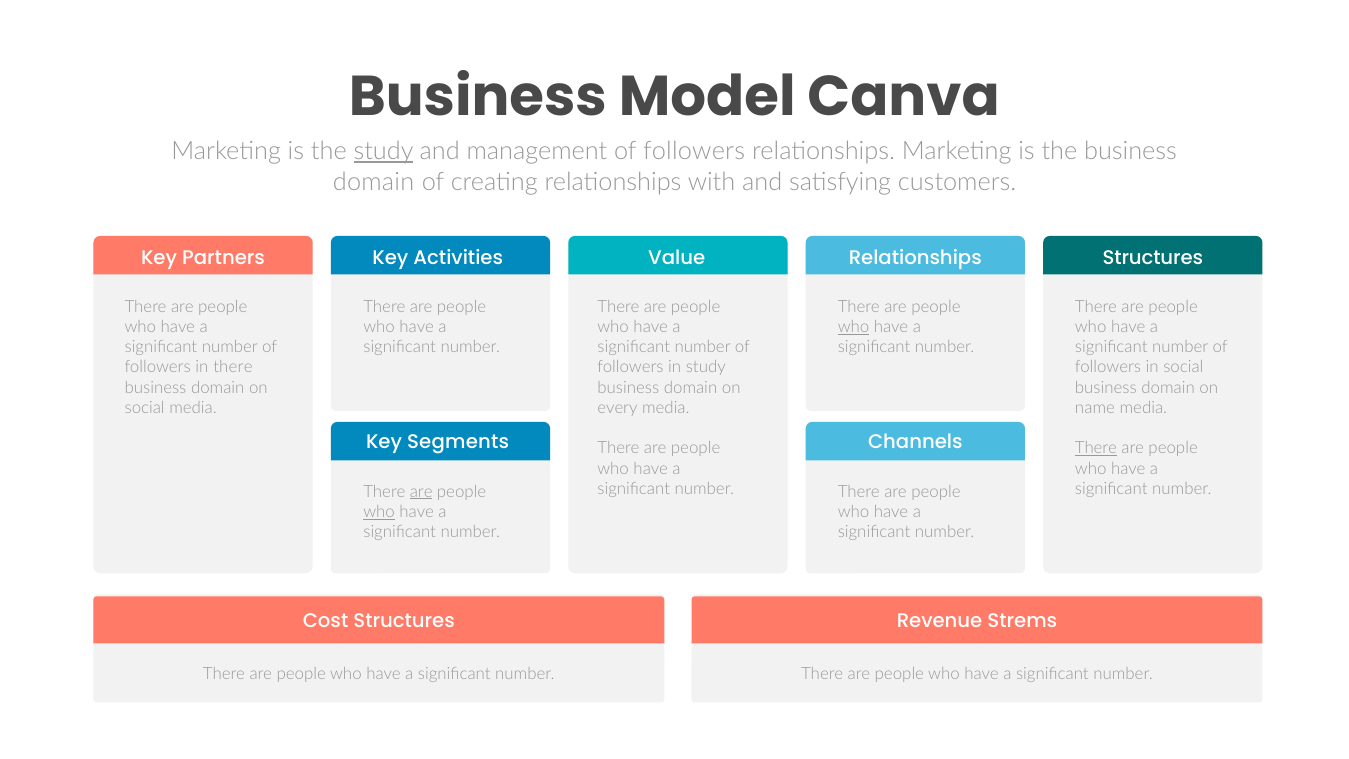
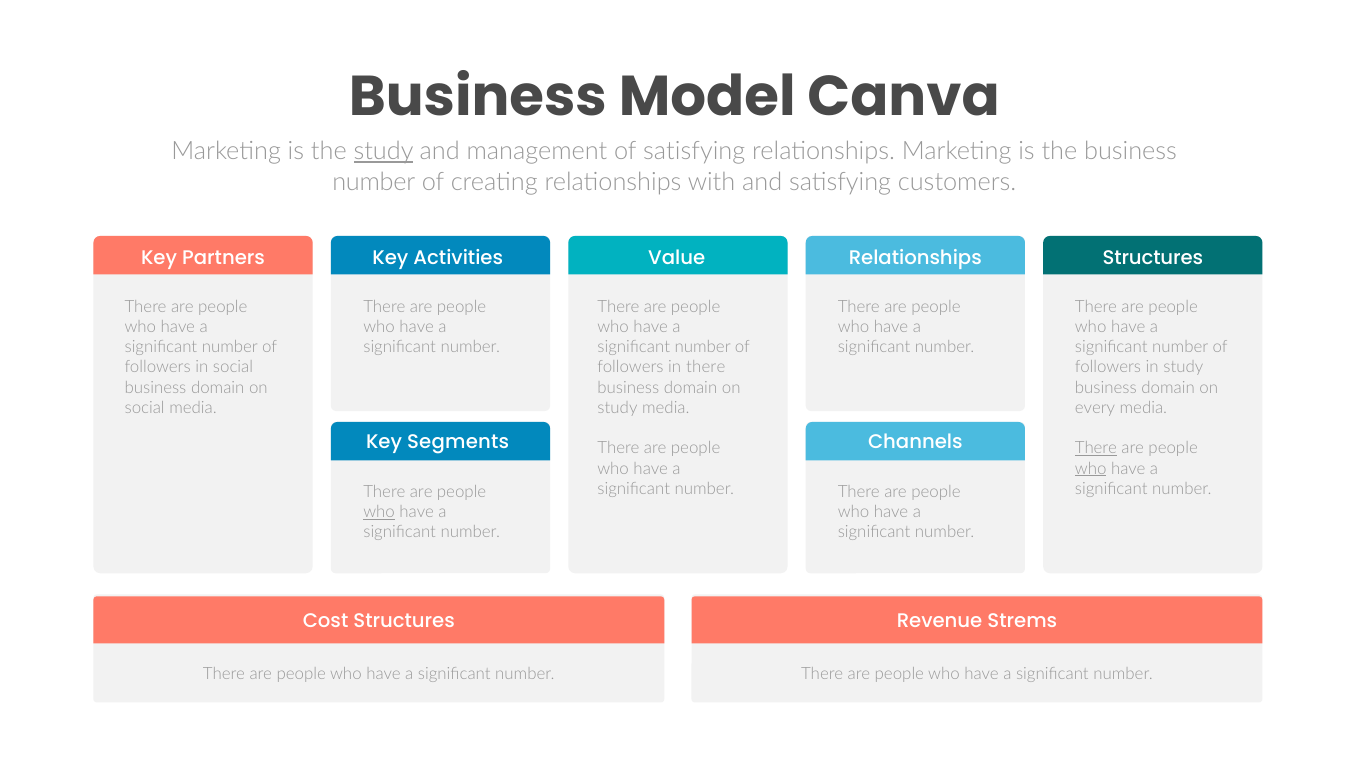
management of followers: followers -> satisfying
domain at (374, 182): domain -> number
who at (854, 327) underline: present -> none
in there: there -> social
in study: study -> there
in social: social -> study
every at (617, 408): every -> study
name: name -> every
who at (1091, 469) underline: none -> present
are at (421, 492) underline: present -> none
